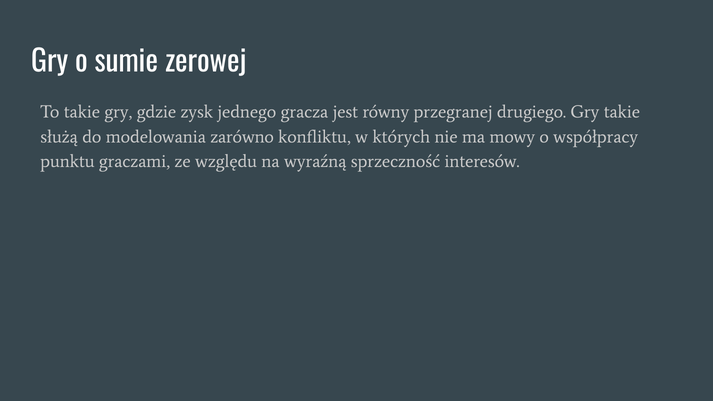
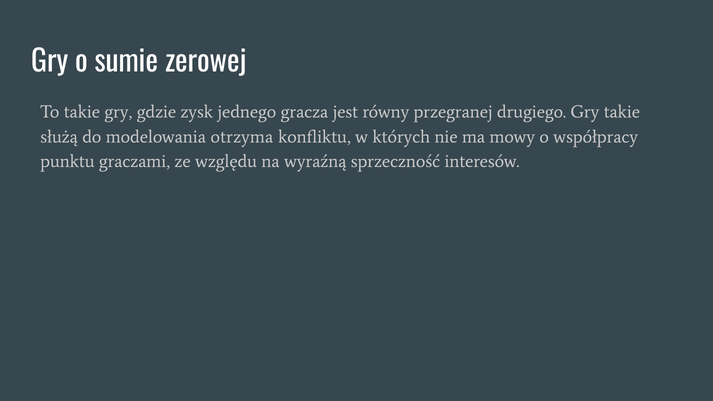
zarówno: zarówno -> otrzyma
